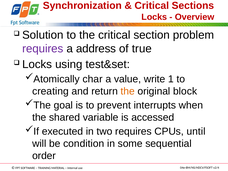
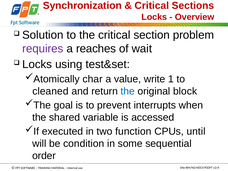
address: address -> reaches
true: true -> wait
creating: creating -> cleaned
the at (128, 91) colour: orange -> blue
two requires: requires -> function
